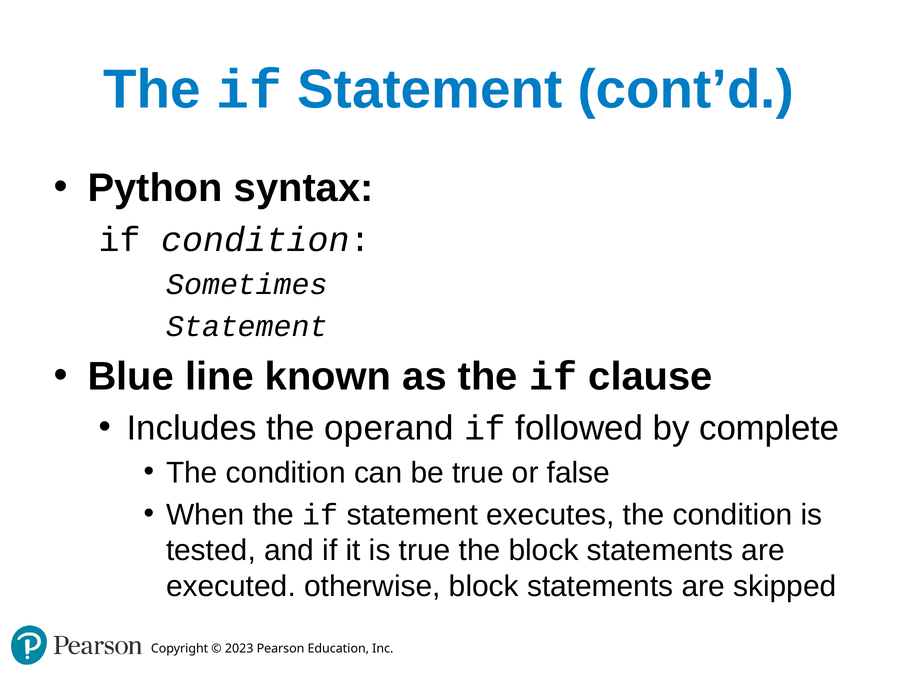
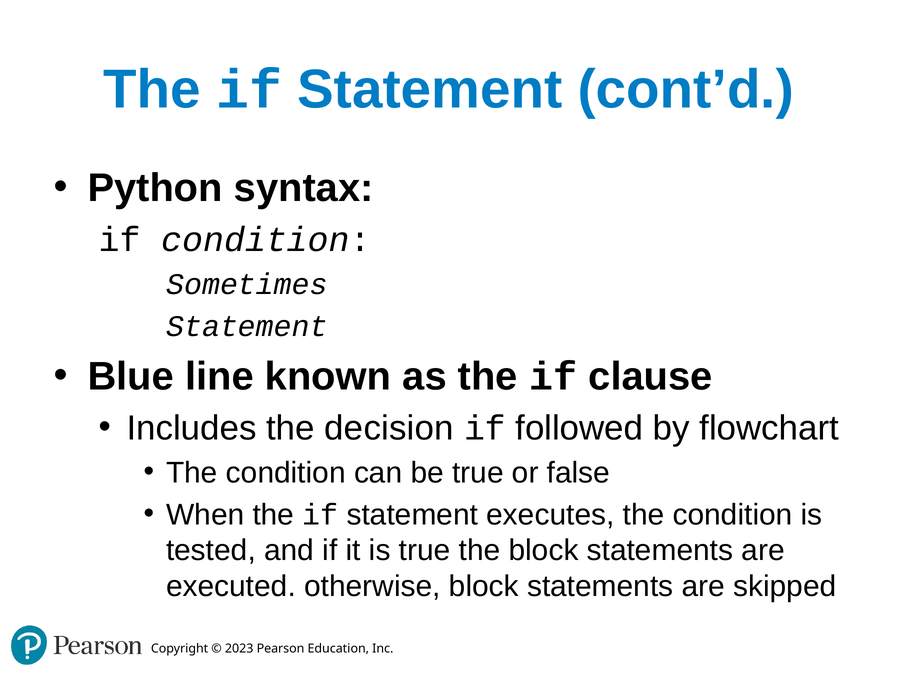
operand: operand -> decision
complete: complete -> flowchart
